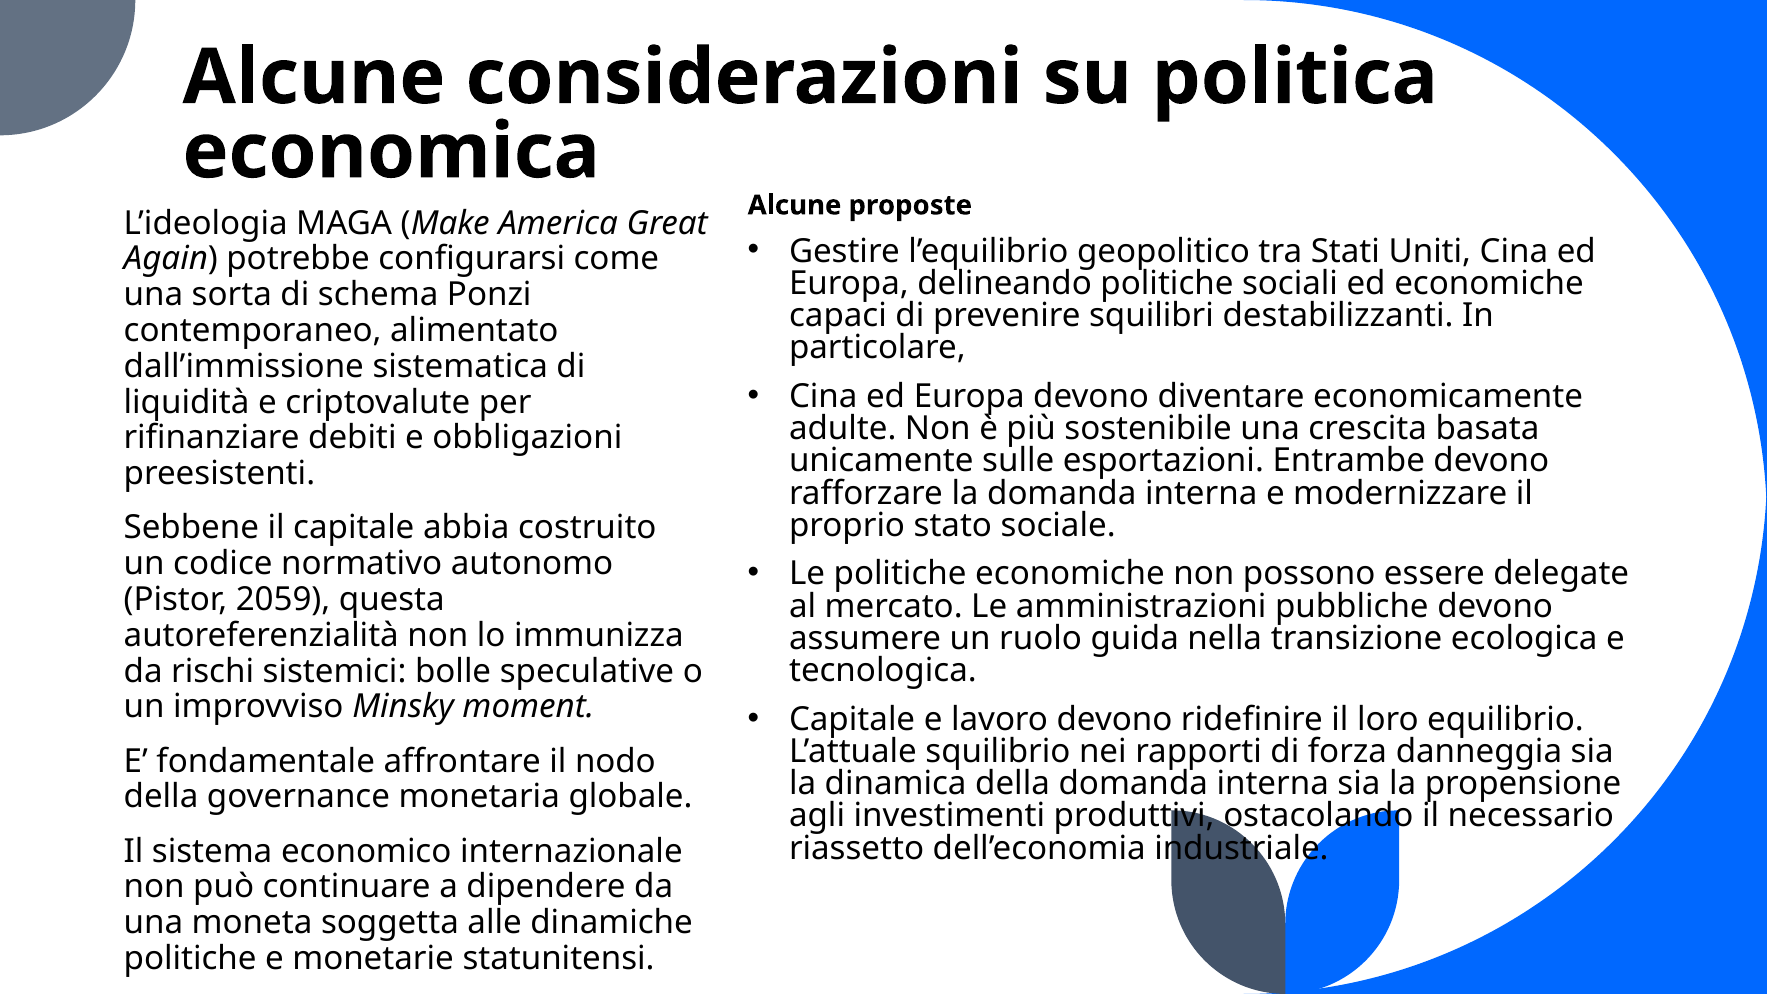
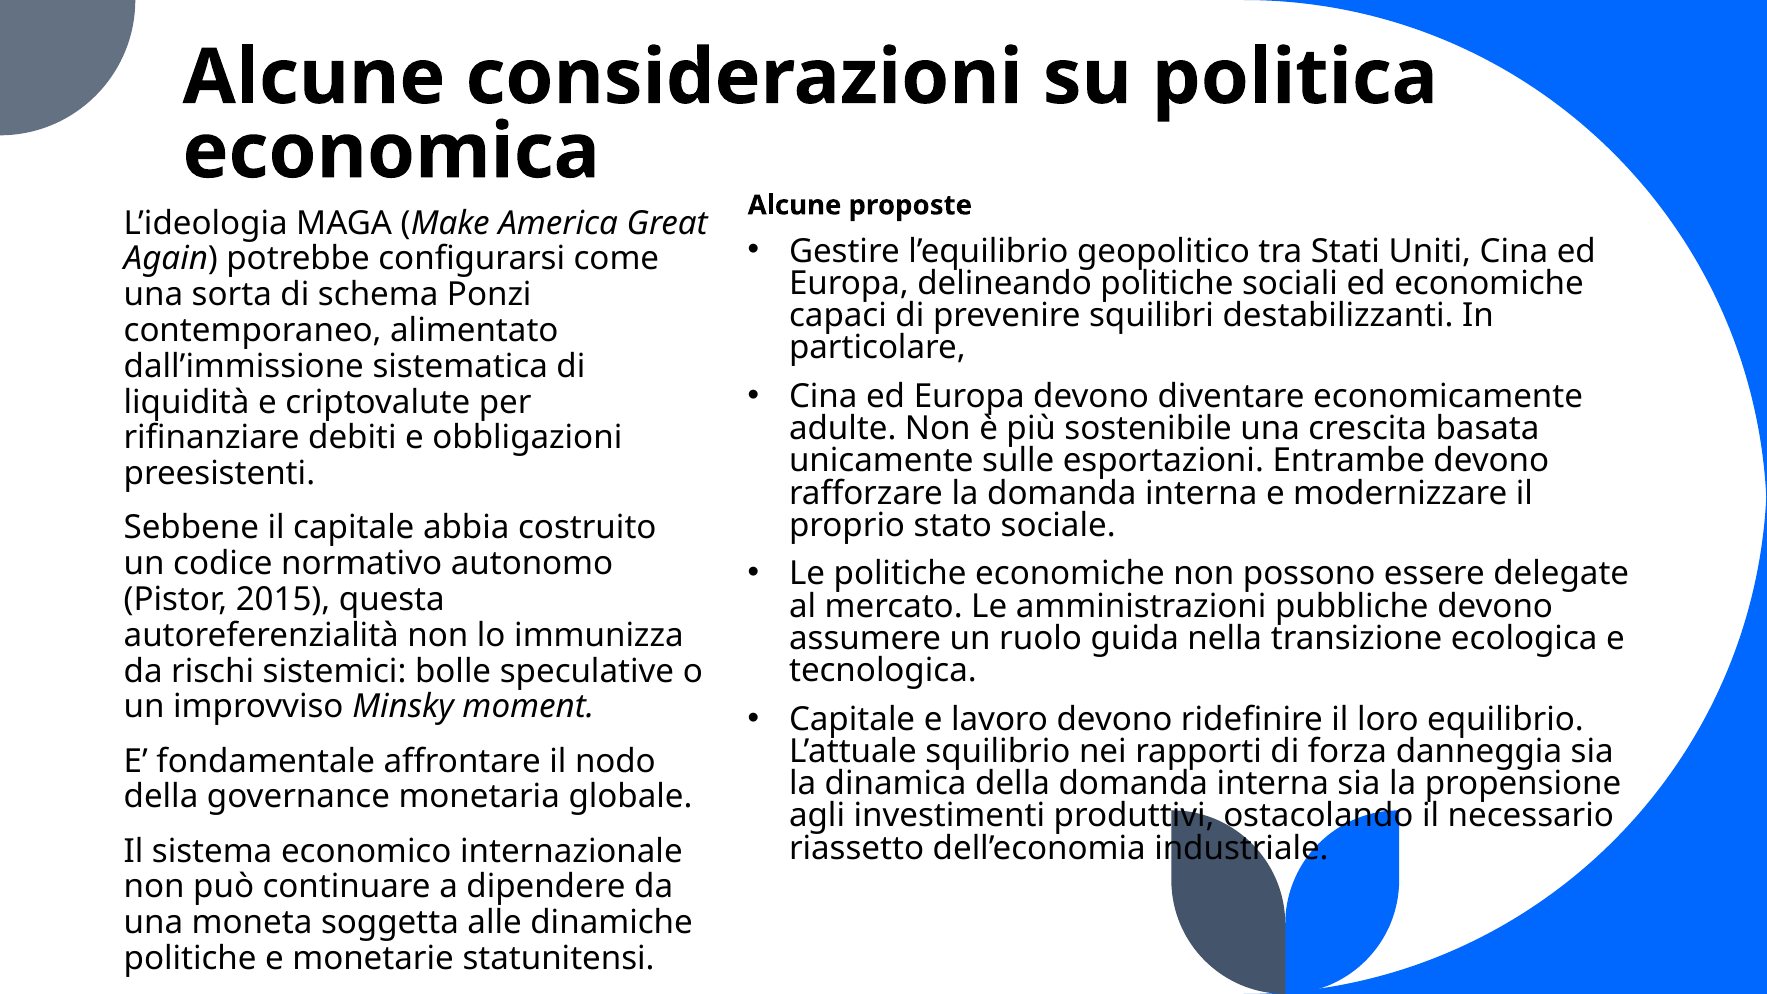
2059: 2059 -> 2015
